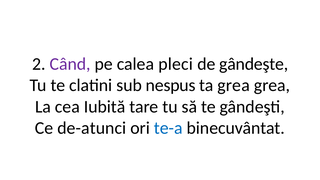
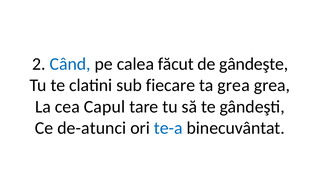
Când colour: purple -> blue
pleci: pleci -> făcut
nespus: nespus -> fiecare
Iubită: Iubită -> Capul
